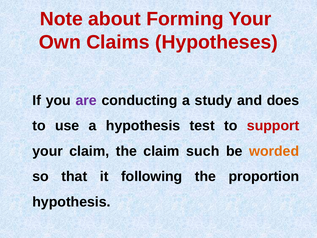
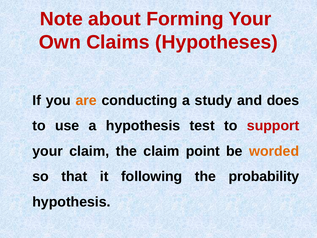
are colour: purple -> orange
such: such -> point
proportion: proportion -> probability
